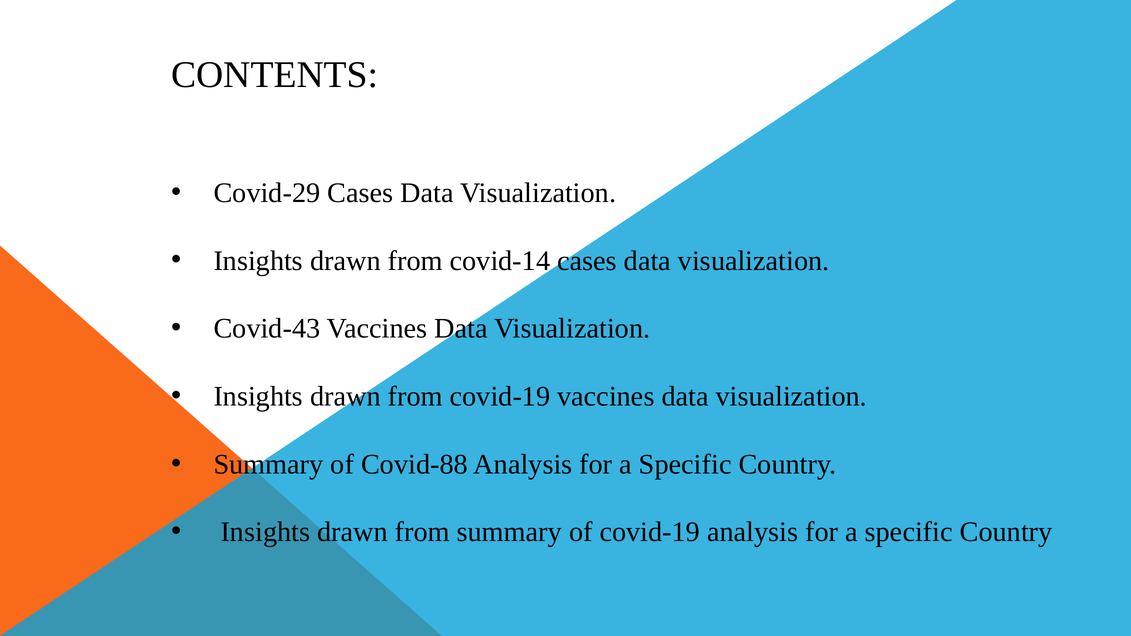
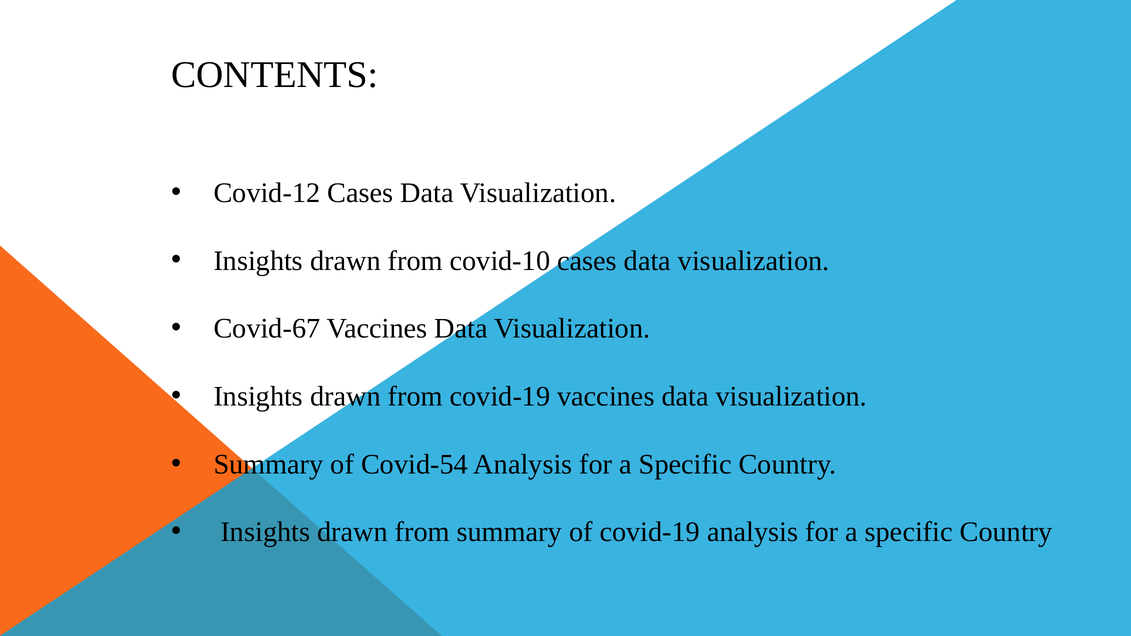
Covid-29: Covid-29 -> Covid-12
covid-14: covid-14 -> covid-10
Covid-43: Covid-43 -> Covid-67
Covid-88: Covid-88 -> Covid-54
